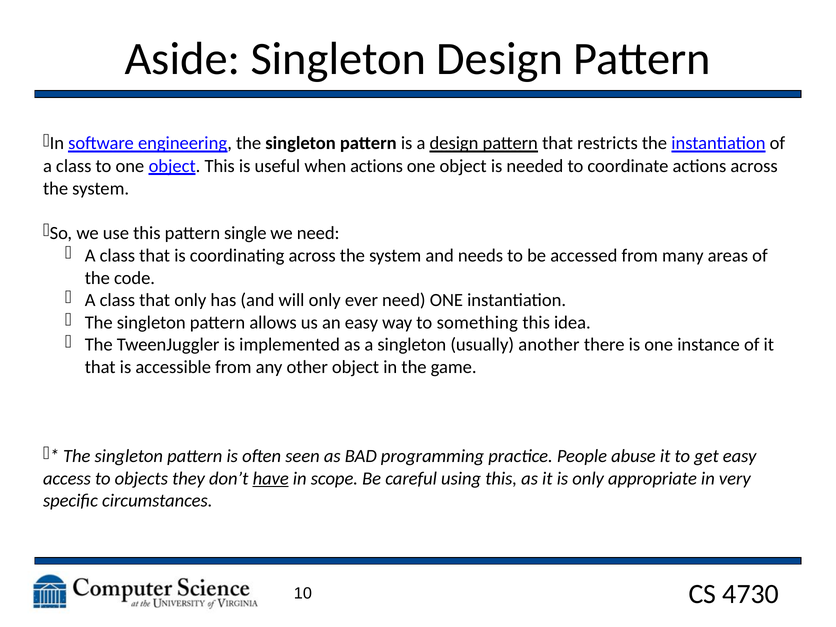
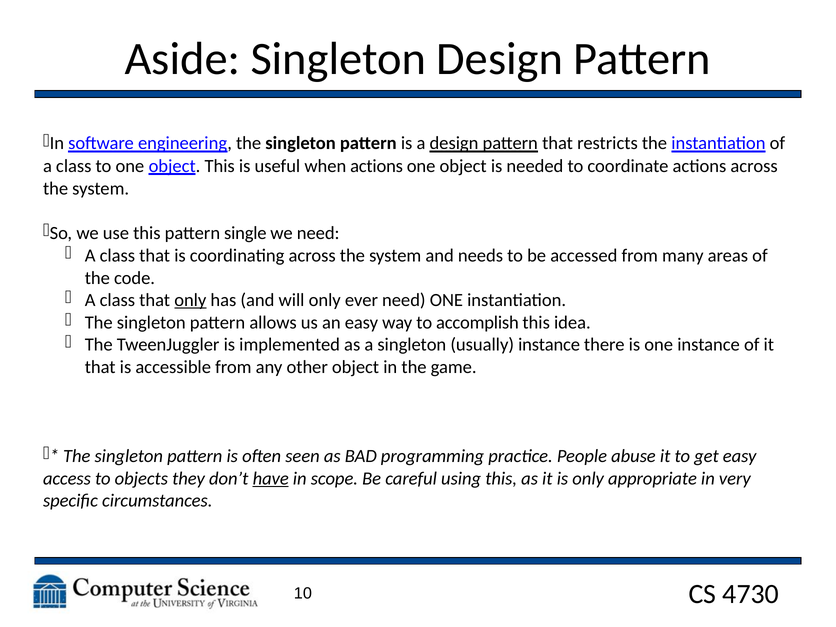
only at (190, 300) underline: none -> present
something: something -> accomplish
usually another: another -> instance
